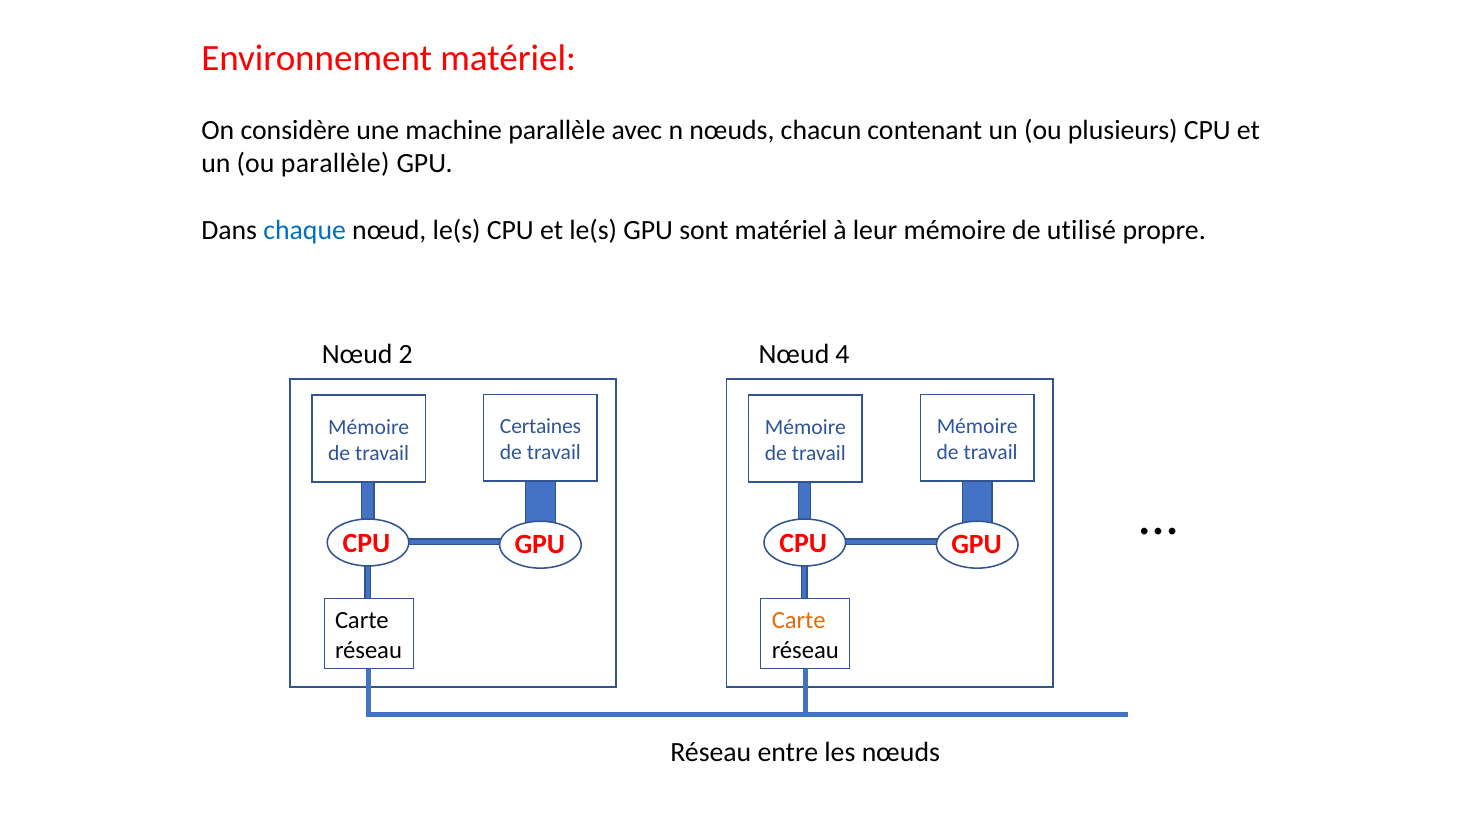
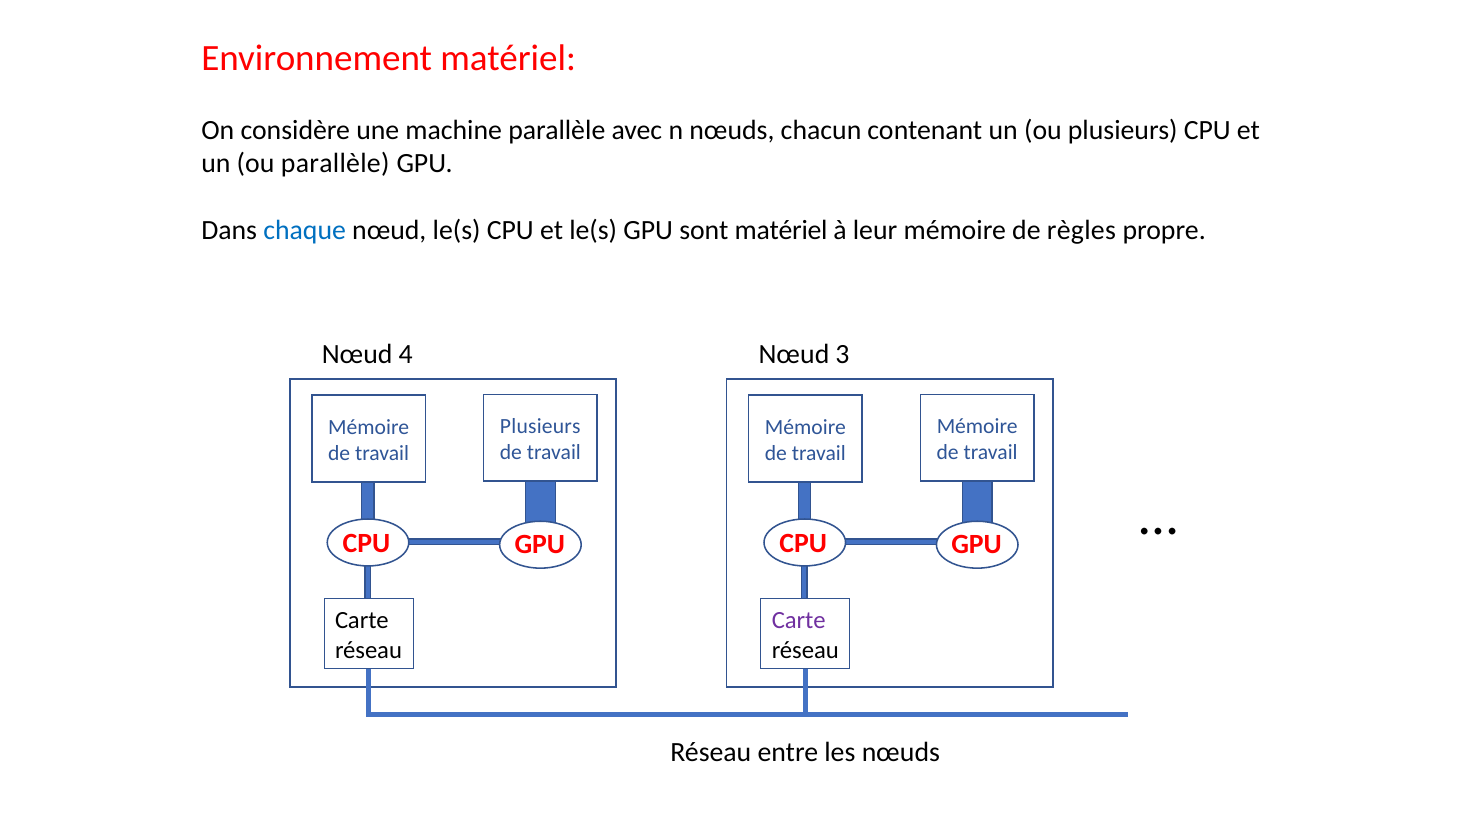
utilisé: utilisé -> règles
2: 2 -> 4
4: 4 -> 3
Certaines at (541, 426): Certaines -> Plusieurs
Carte at (799, 620) colour: orange -> purple
